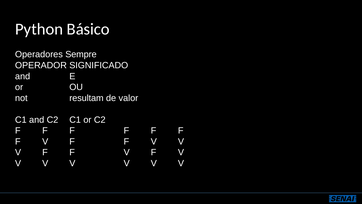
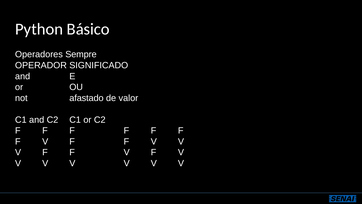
resultam: resultam -> afastado
